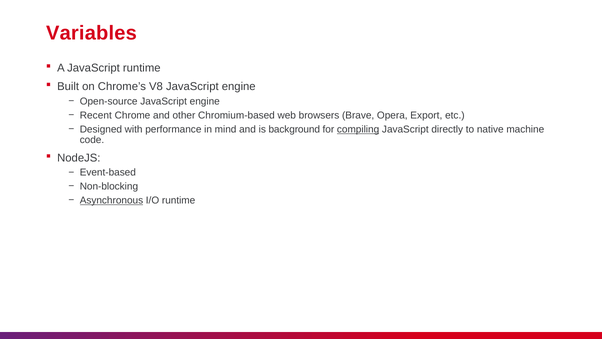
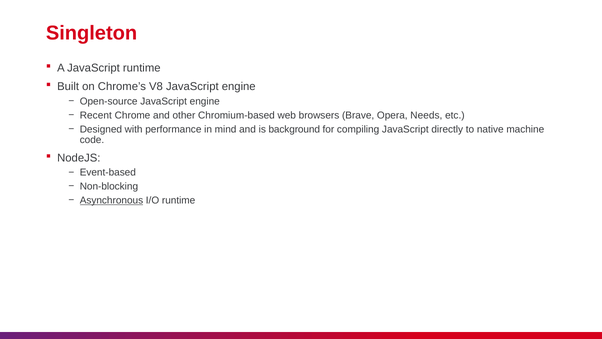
Variables: Variables -> Singleton
Export: Export -> Needs
compiling underline: present -> none
